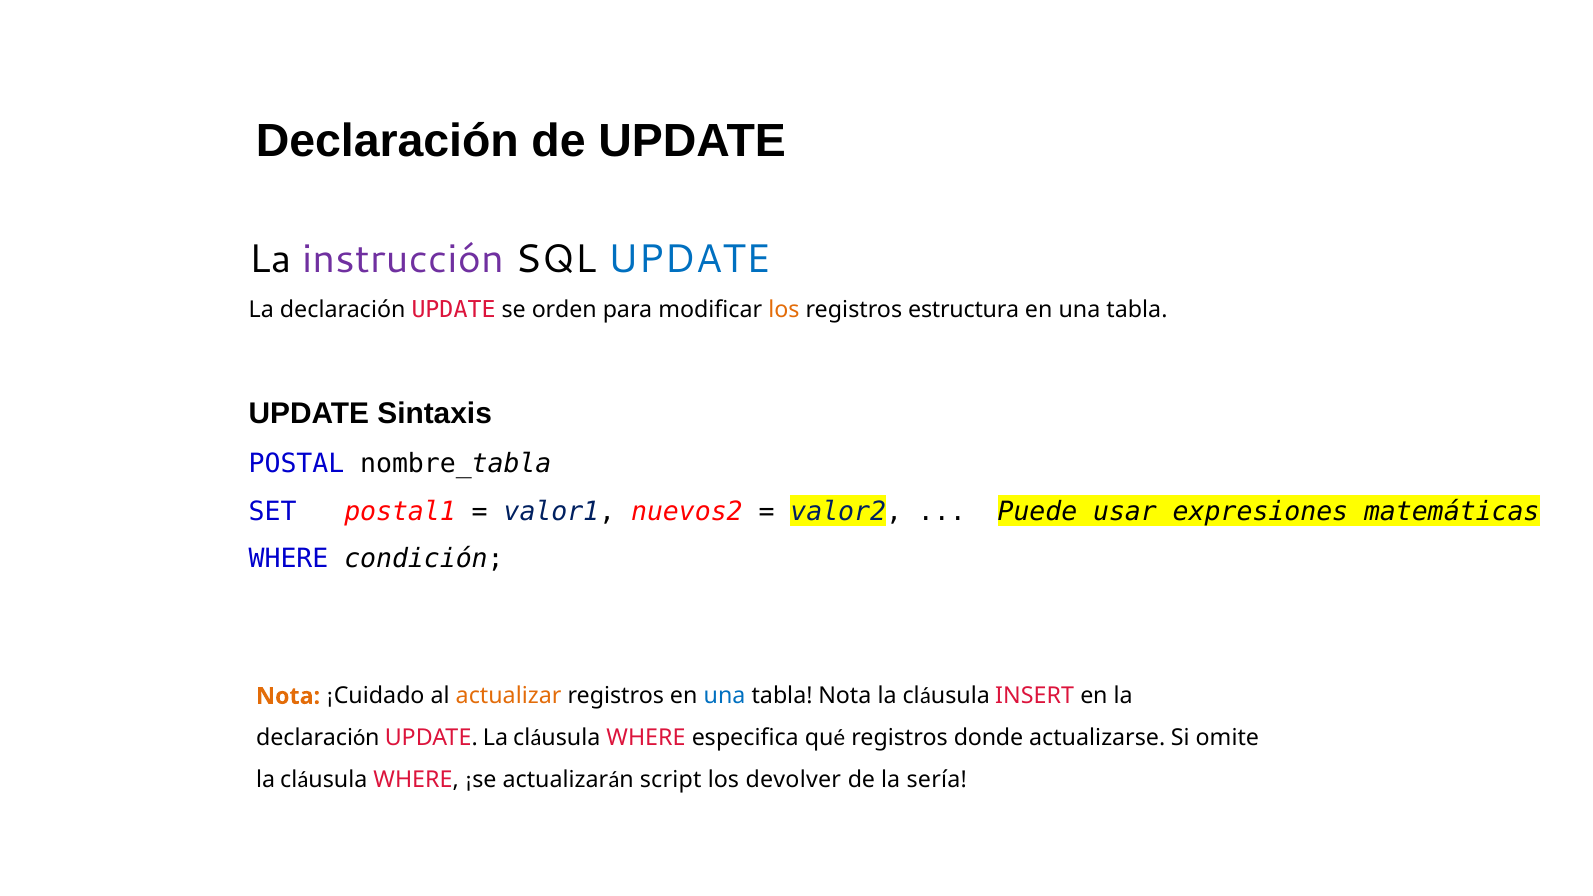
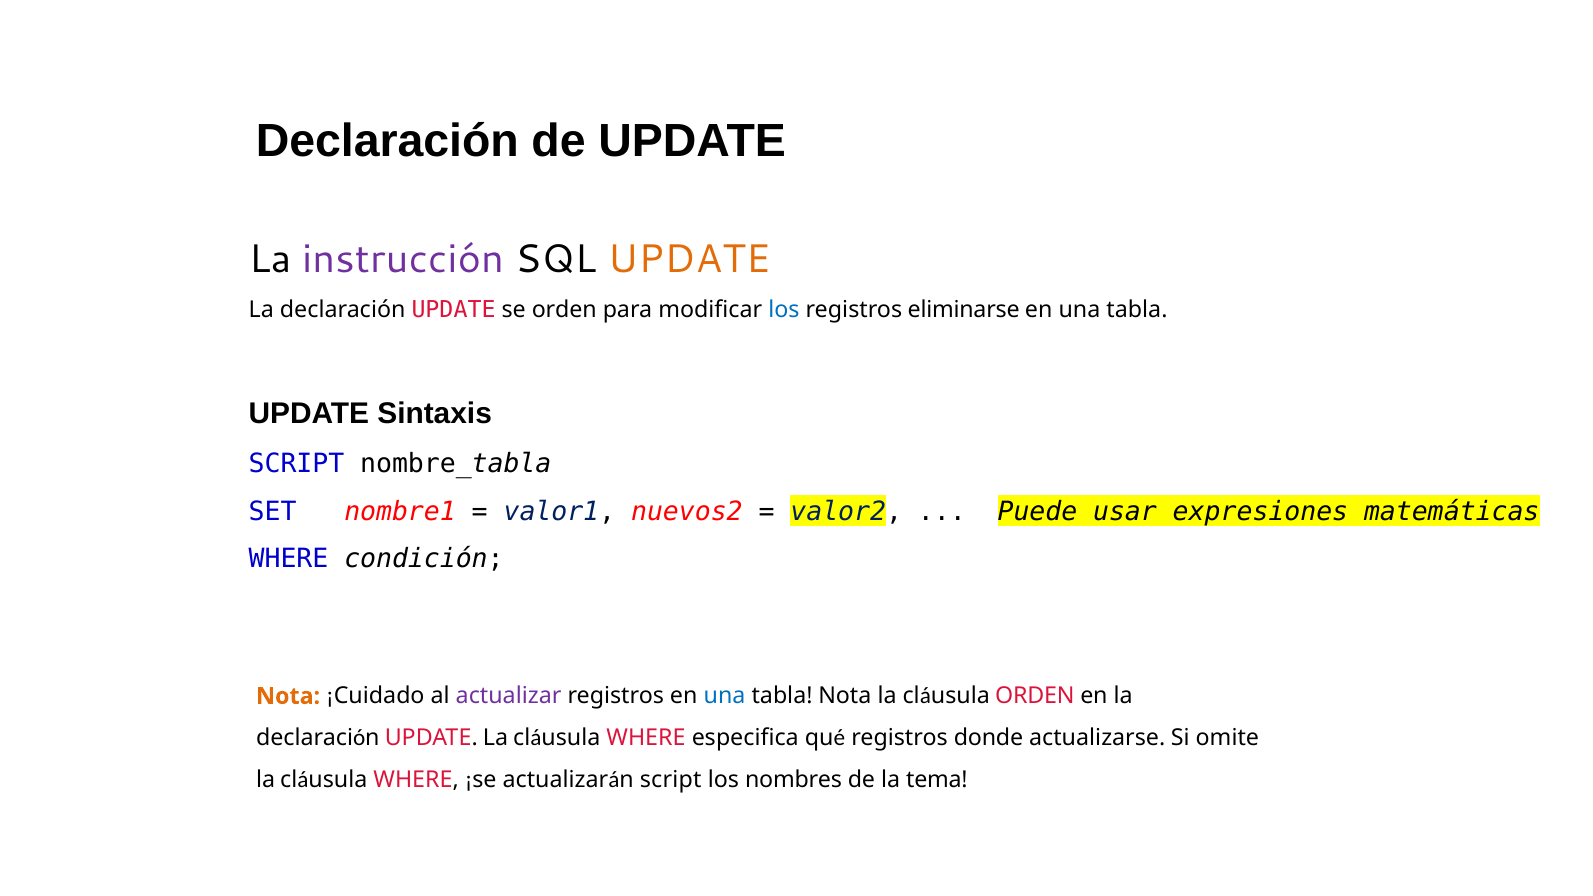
UPDATE at (689, 259) colour: blue -> orange
los at (784, 310) colour: orange -> blue
estructura: estructura -> eliminarse
POSTAL at (296, 464): POSTAL -> SCRIPT
postal1: postal1 -> nombre1
actualizar colour: orange -> purple
cláusula INSERT: INSERT -> ORDEN
devolver: devolver -> nombres
sería: sería -> tema
